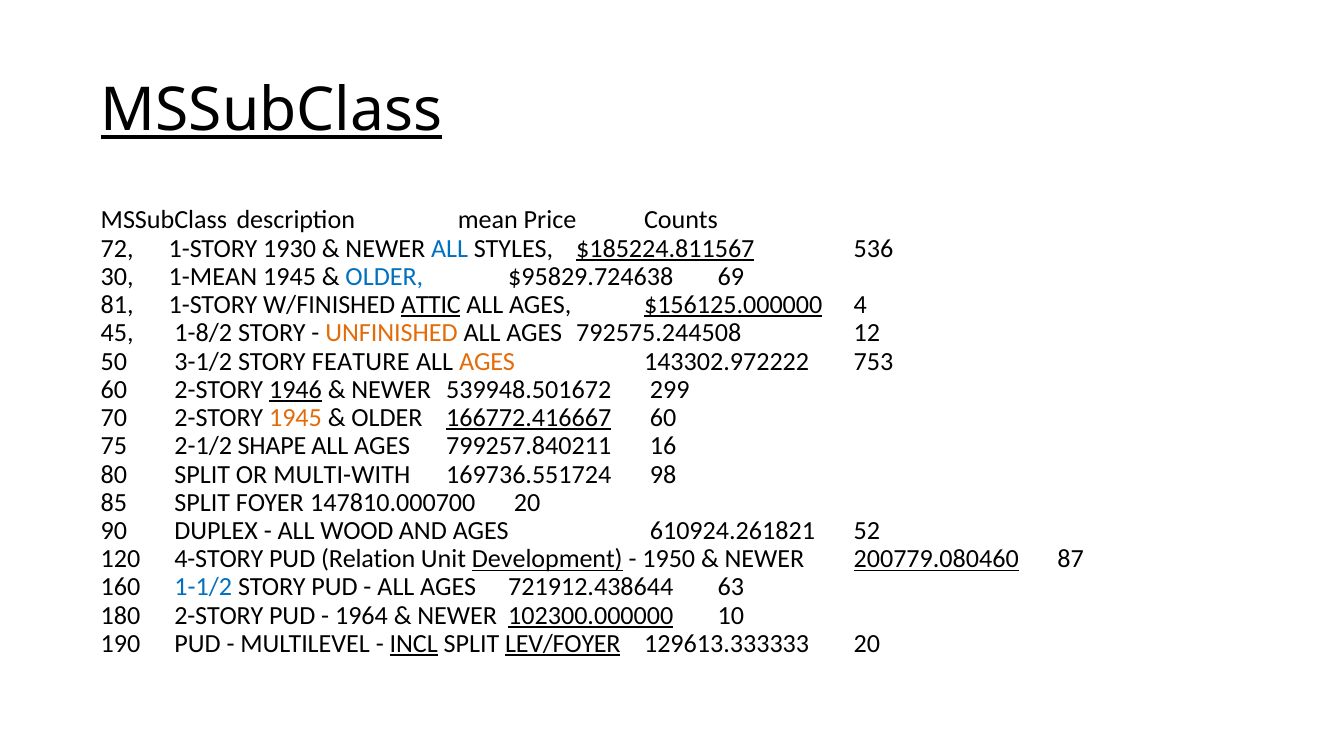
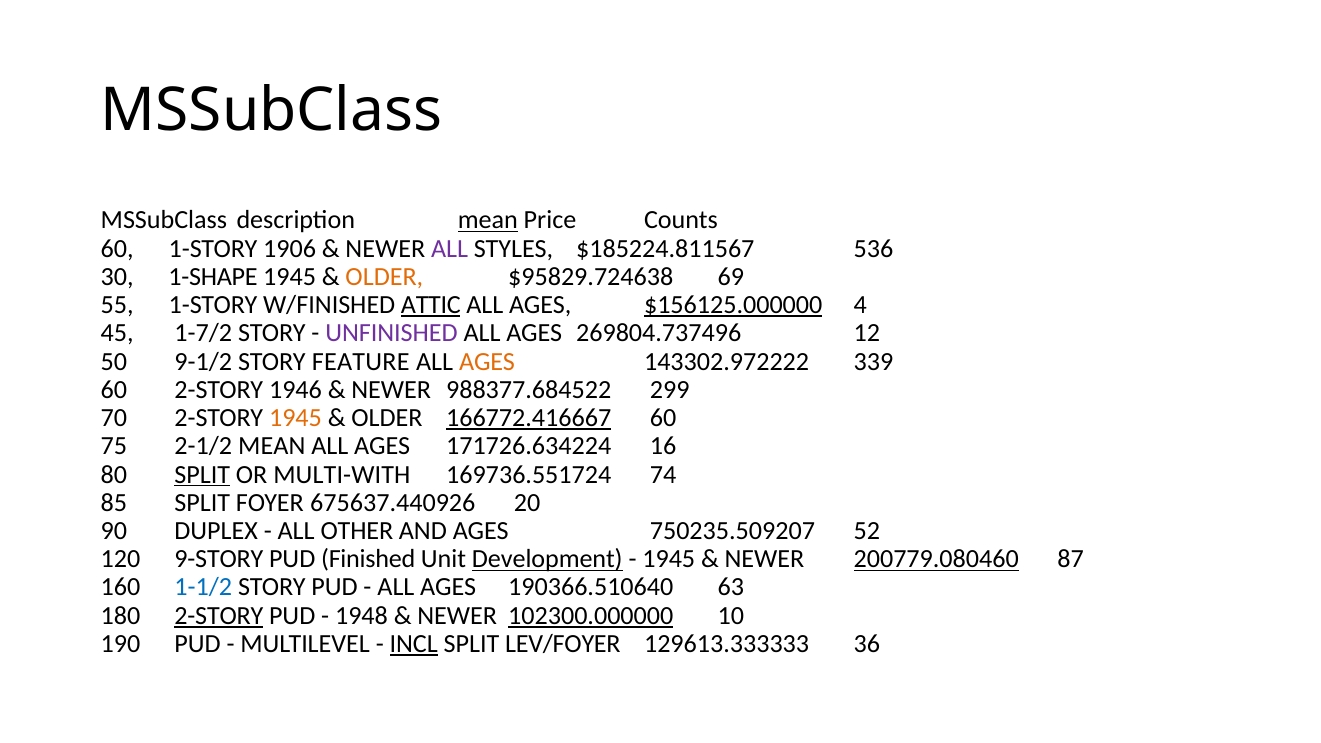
MSSubClass at (272, 111) underline: present -> none
mean at (488, 220) underline: none -> present
72 at (117, 249): 72 -> 60
1930: 1930 -> 1906
ALL at (450, 249) colour: blue -> purple
$185224.811567 underline: present -> none
1-MEAN: 1-MEAN -> 1-SHAPE
OLDER at (384, 277) colour: blue -> orange
81: 81 -> 55
1-8/2: 1-8/2 -> 1-7/2
UNFINISHED colour: orange -> purple
792575.244508: 792575.244508 -> 269804.737496
3-1/2: 3-1/2 -> 9-1/2
753: 753 -> 339
1946 underline: present -> none
539948.501672: 539948.501672 -> 988377.684522
2-1/2 SHAPE: SHAPE -> MEAN
799257.840211: 799257.840211 -> 171726.634224
SPLIT at (202, 474) underline: none -> present
98: 98 -> 74
147810.000700: 147810.000700 -> 675637.440926
WOOD: WOOD -> OTHER
610924.261821: 610924.261821 -> 750235.509207
4-STORY: 4-STORY -> 9-STORY
Relation: Relation -> Finished
1950 at (669, 559): 1950 -> 1945
721912.438644: 721912.438644 -> 190366.510640
2-STORY at (219, 616) underline: none -> present
1964: 1964 -> 1948
LEV/FOYER underline: present -> none
129613.333333 20: 20 -> 36
